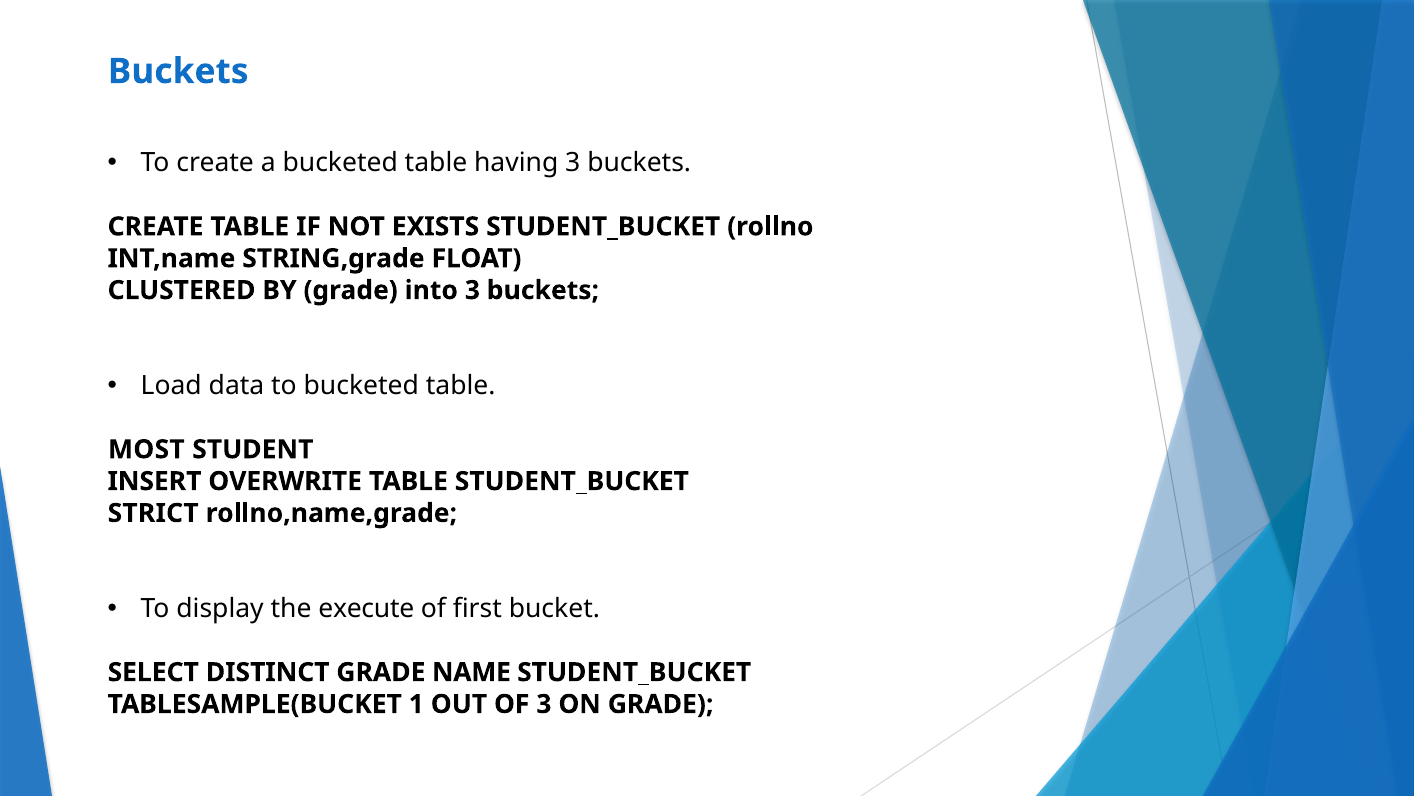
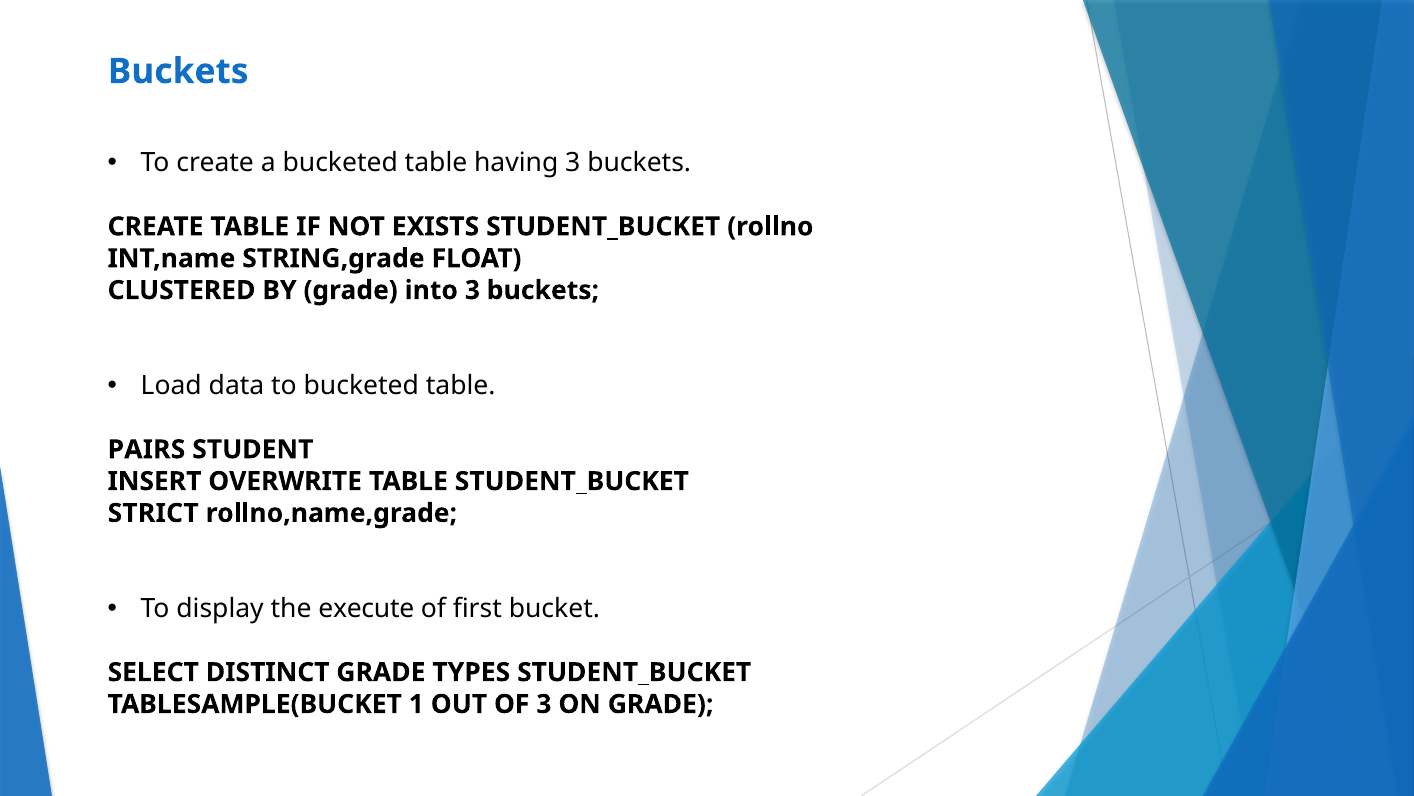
MOST: MOST -> PAIRS
NAME: NAME -> TYPES
